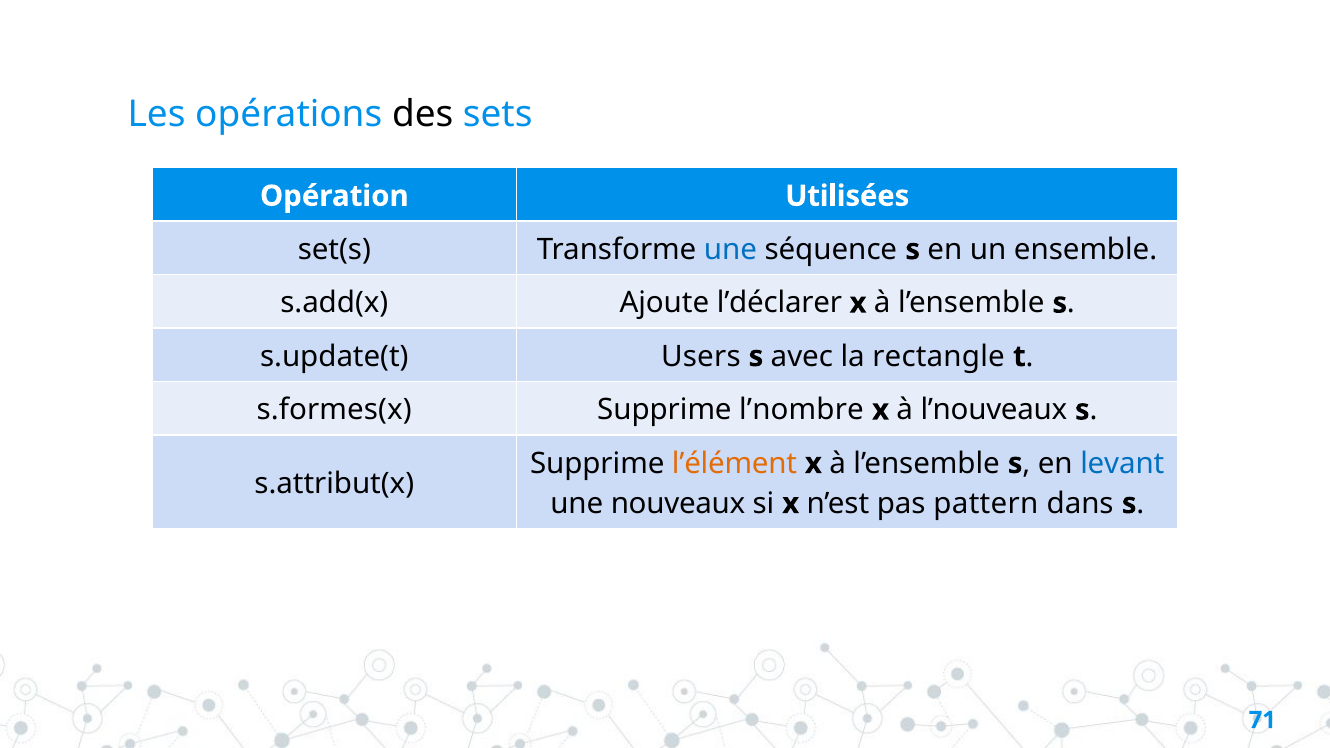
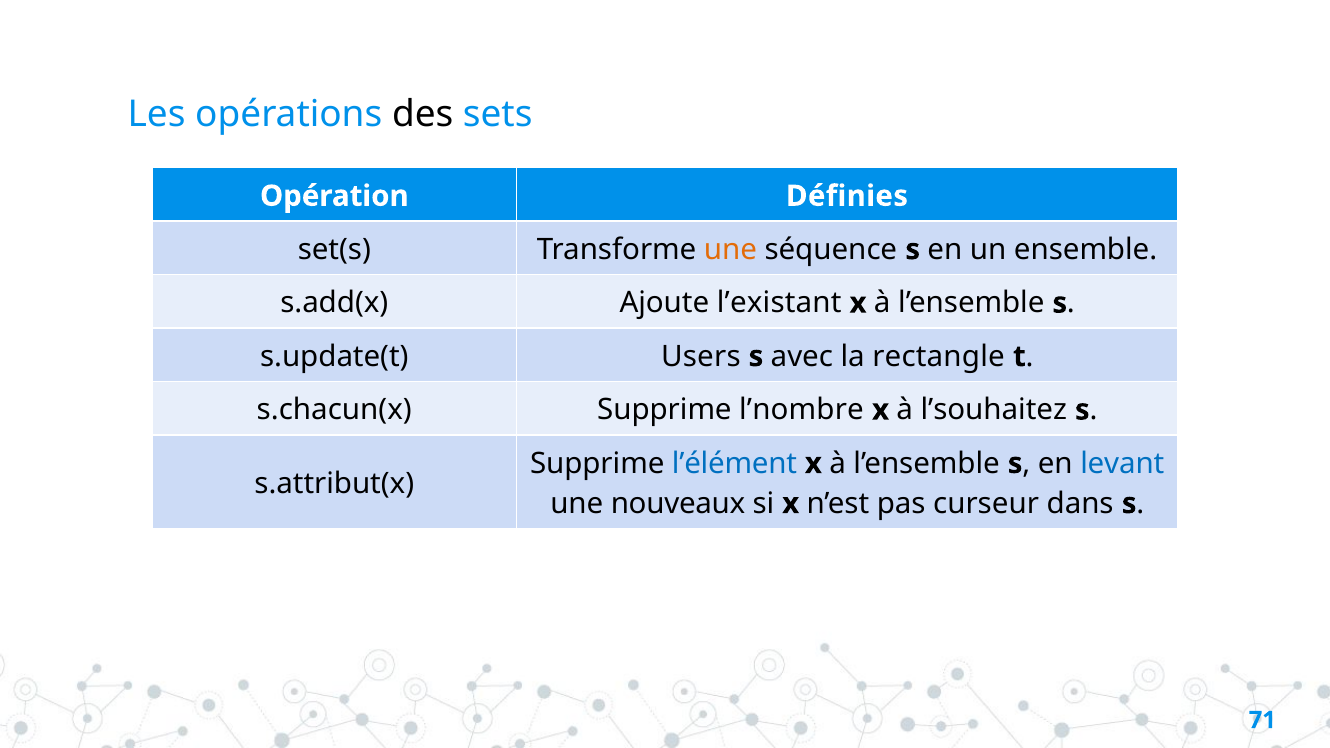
Utilisées: Utilisées -> Définies
une at (731, 250) colour: blue -> orange
l’déclarer: l’déclarer -> l’existant
s.formes(x: s.formes(x -> s.chacun(x
l’nouveaux: l’nouveaux -> l’souhaitez
l’élément colour: orange -> blue
pattern: pattern -> curseur
